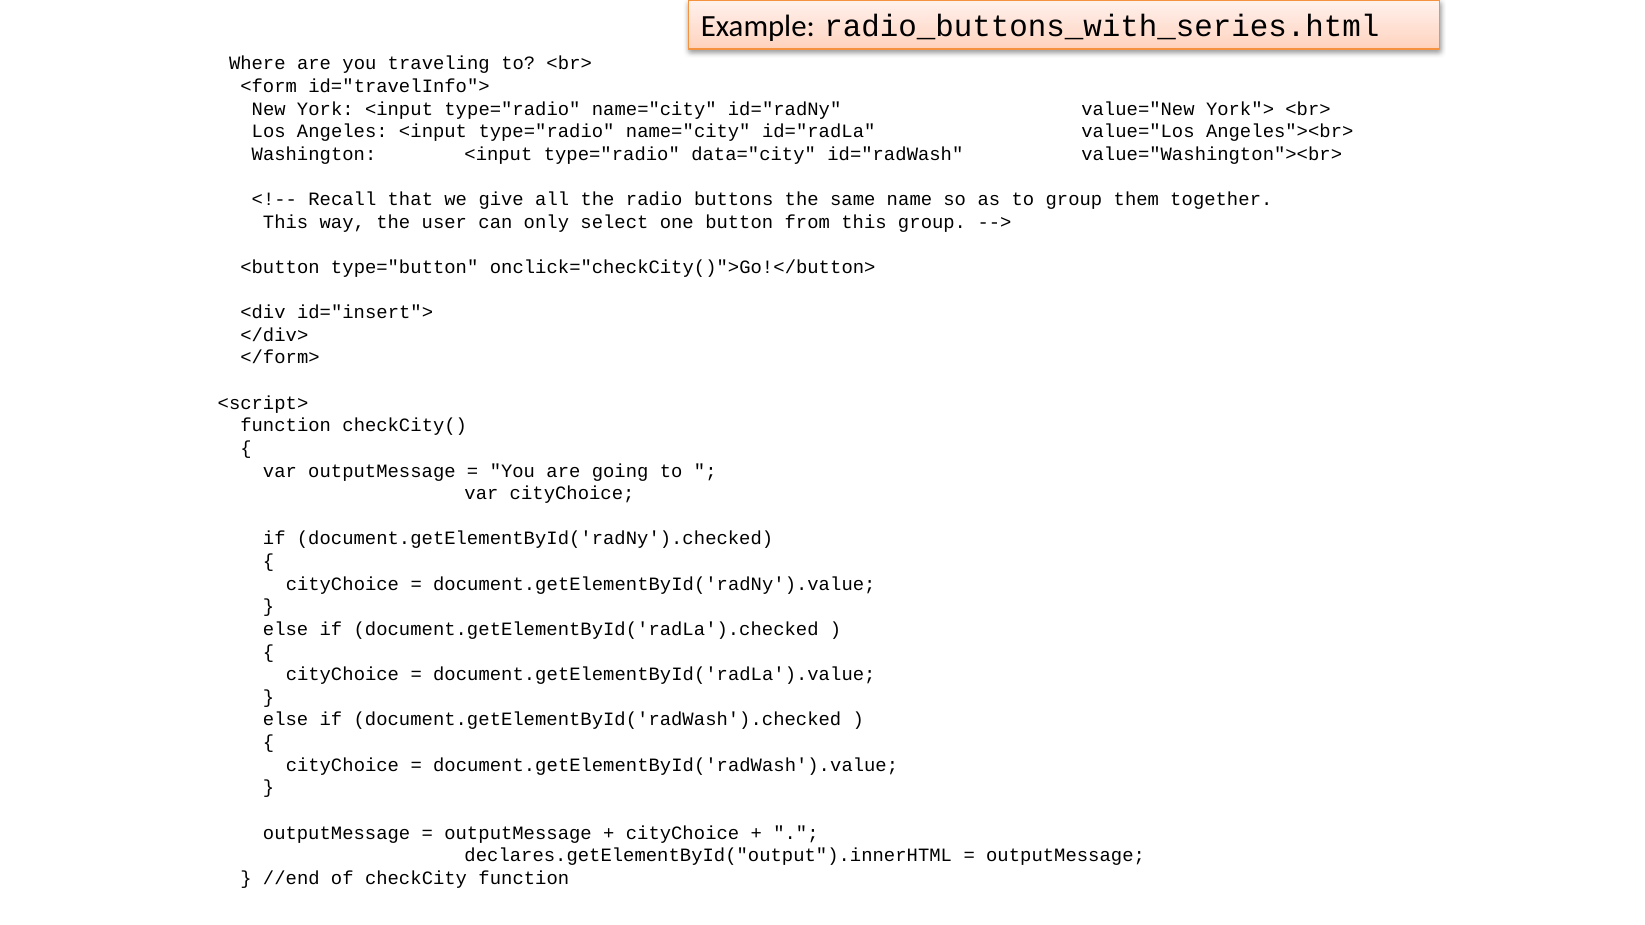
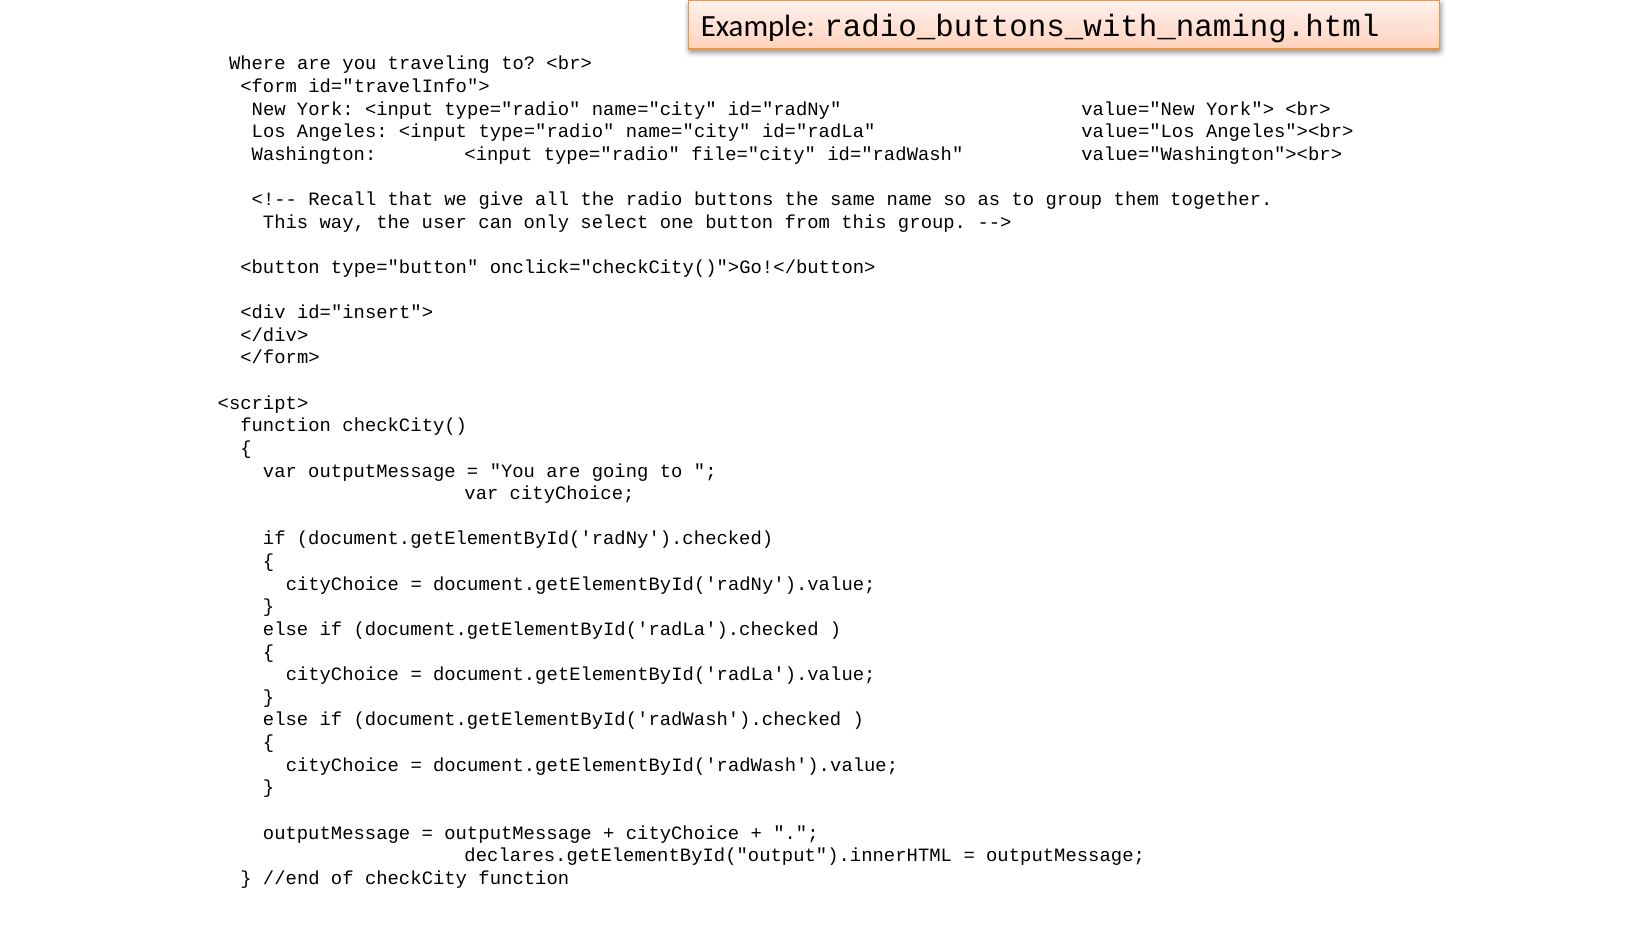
radio_buttons_with_series.html: radio_buttons_with_series.html -> radio_buttons_with_naming.html
data="city: data="city -> file="city
